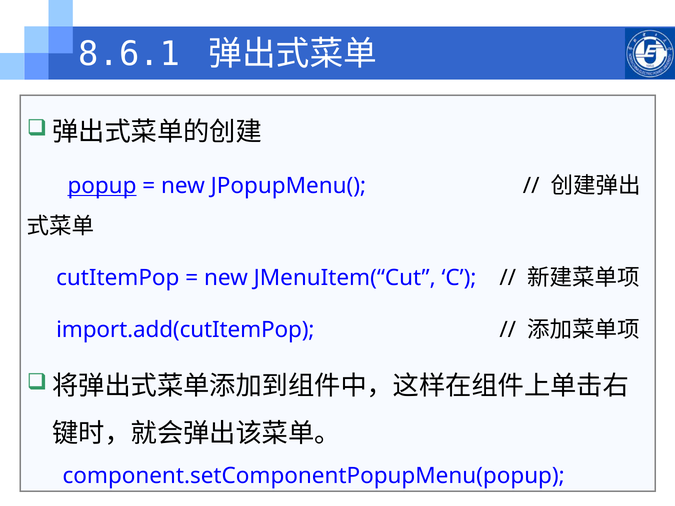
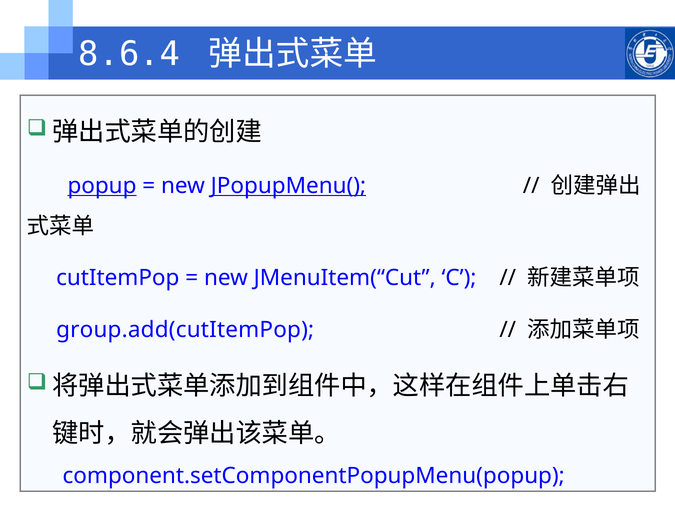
8.6.1: 8.6.1 -> 8.6.4
JPopupMenu( underline: none -> present
import.add(cutItemPop: import.add(cutItemPop -> group.add(cutItemPop
